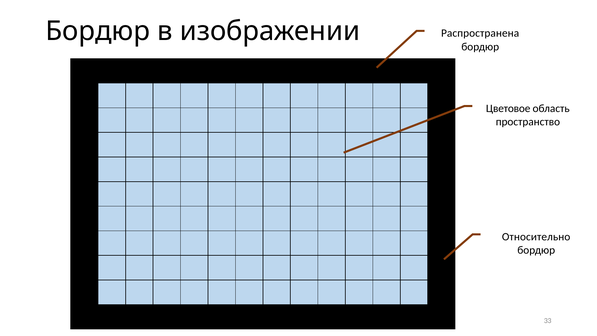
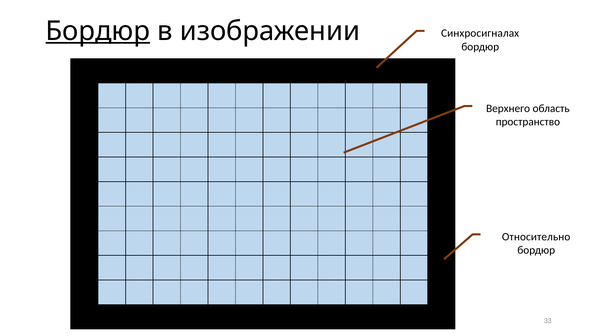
Бордюр at (98, 31) underline: none -> present
Распространена: Распространена -> Синхросигналах
Цветовое: Цветовое -> Верхнего
